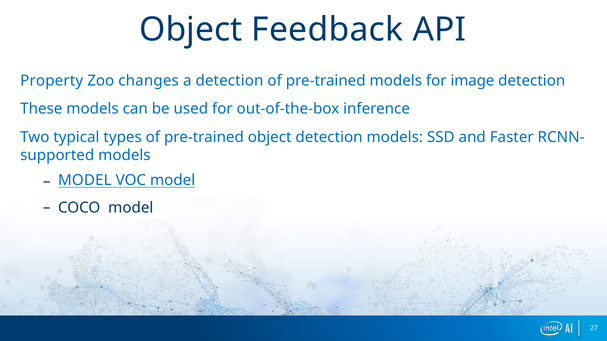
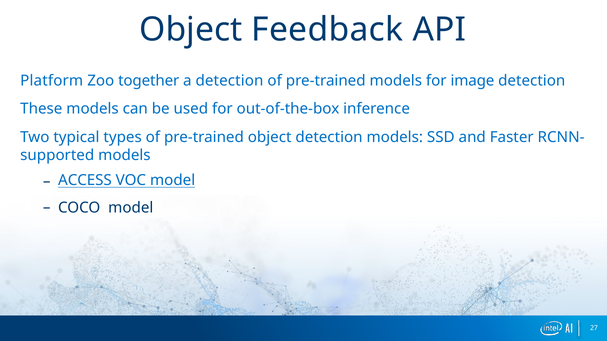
Property: Property -> Platform
changes: changes -> together
MODEL at (85, 181): MODEL -> ACCESS
